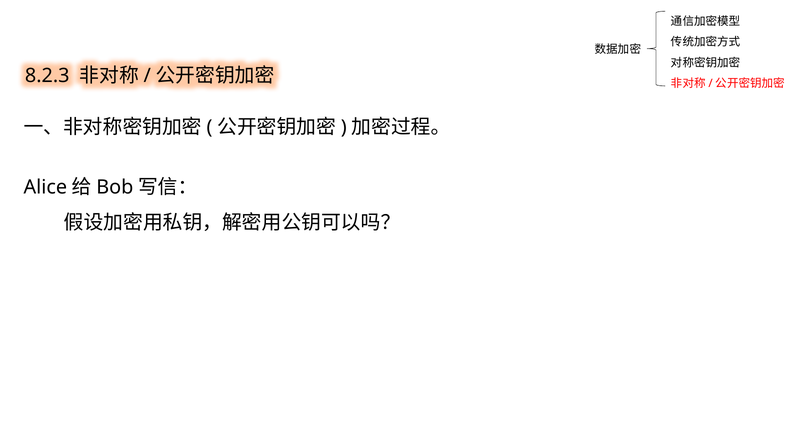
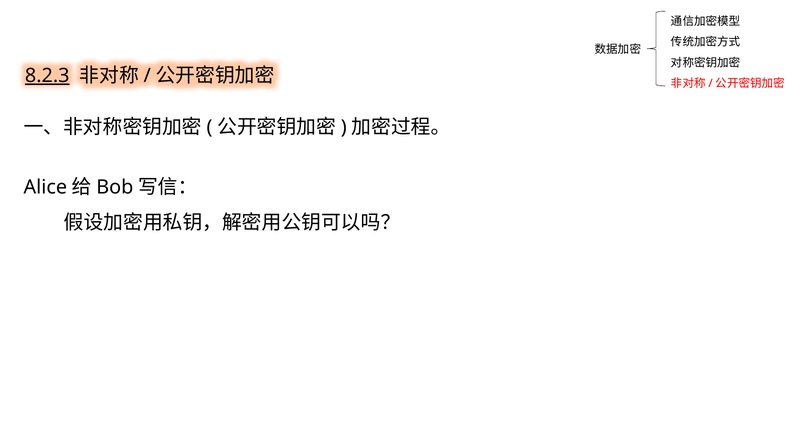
8.2.3 underline: none -> present
